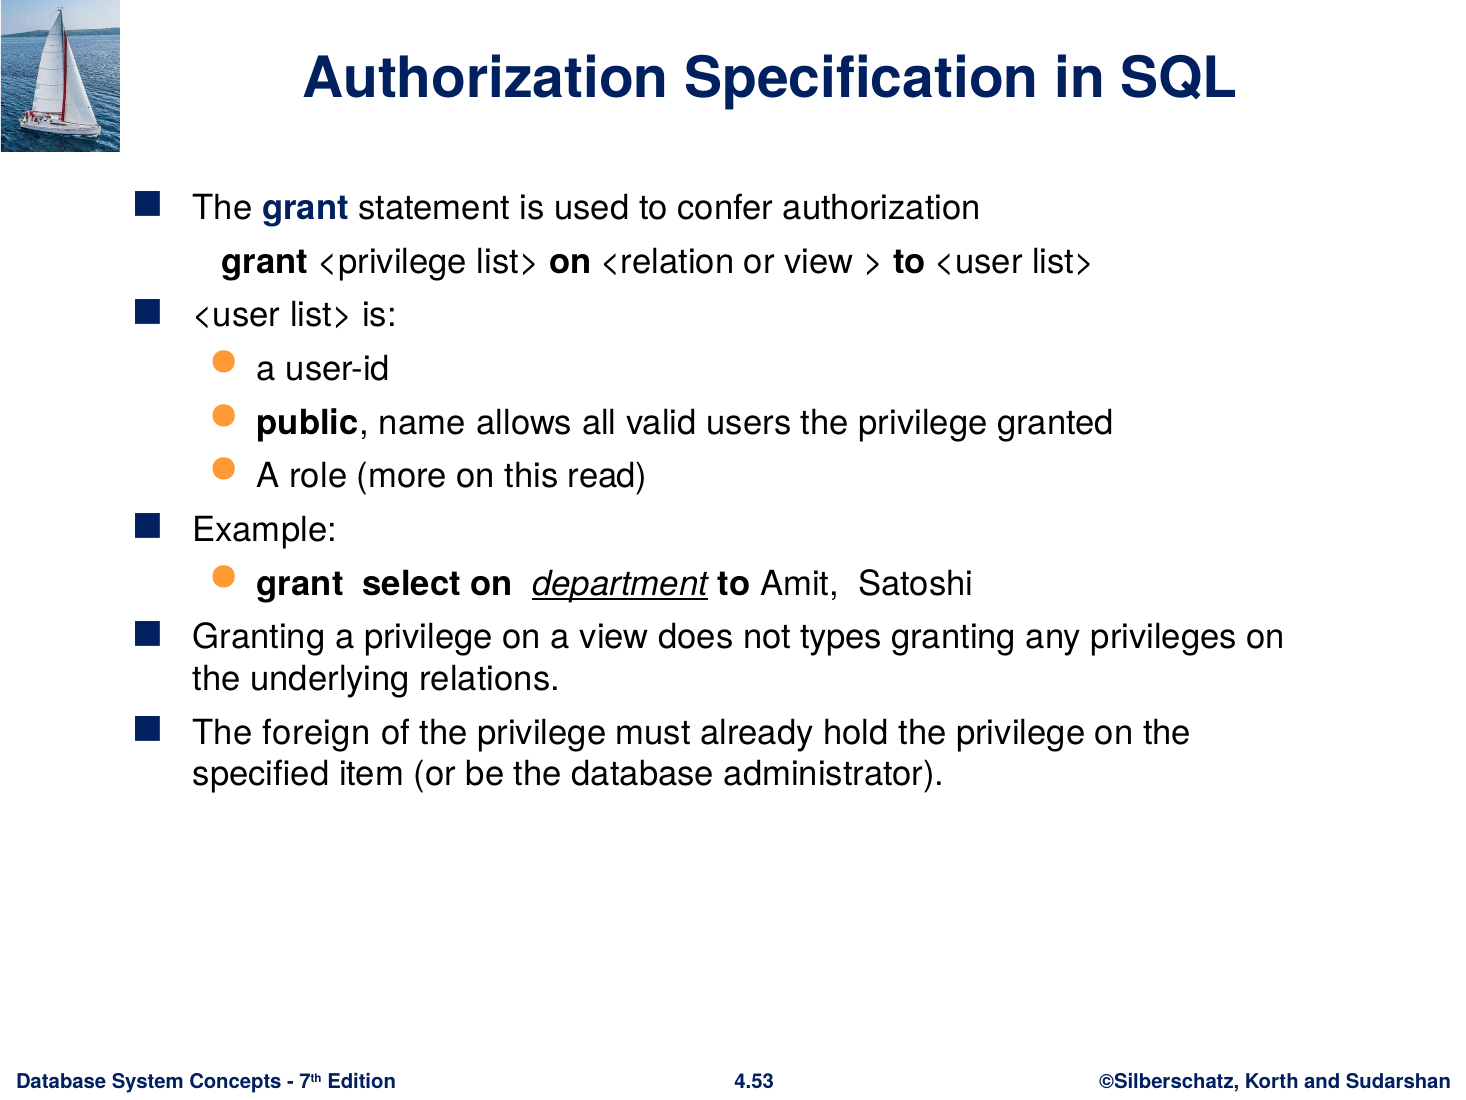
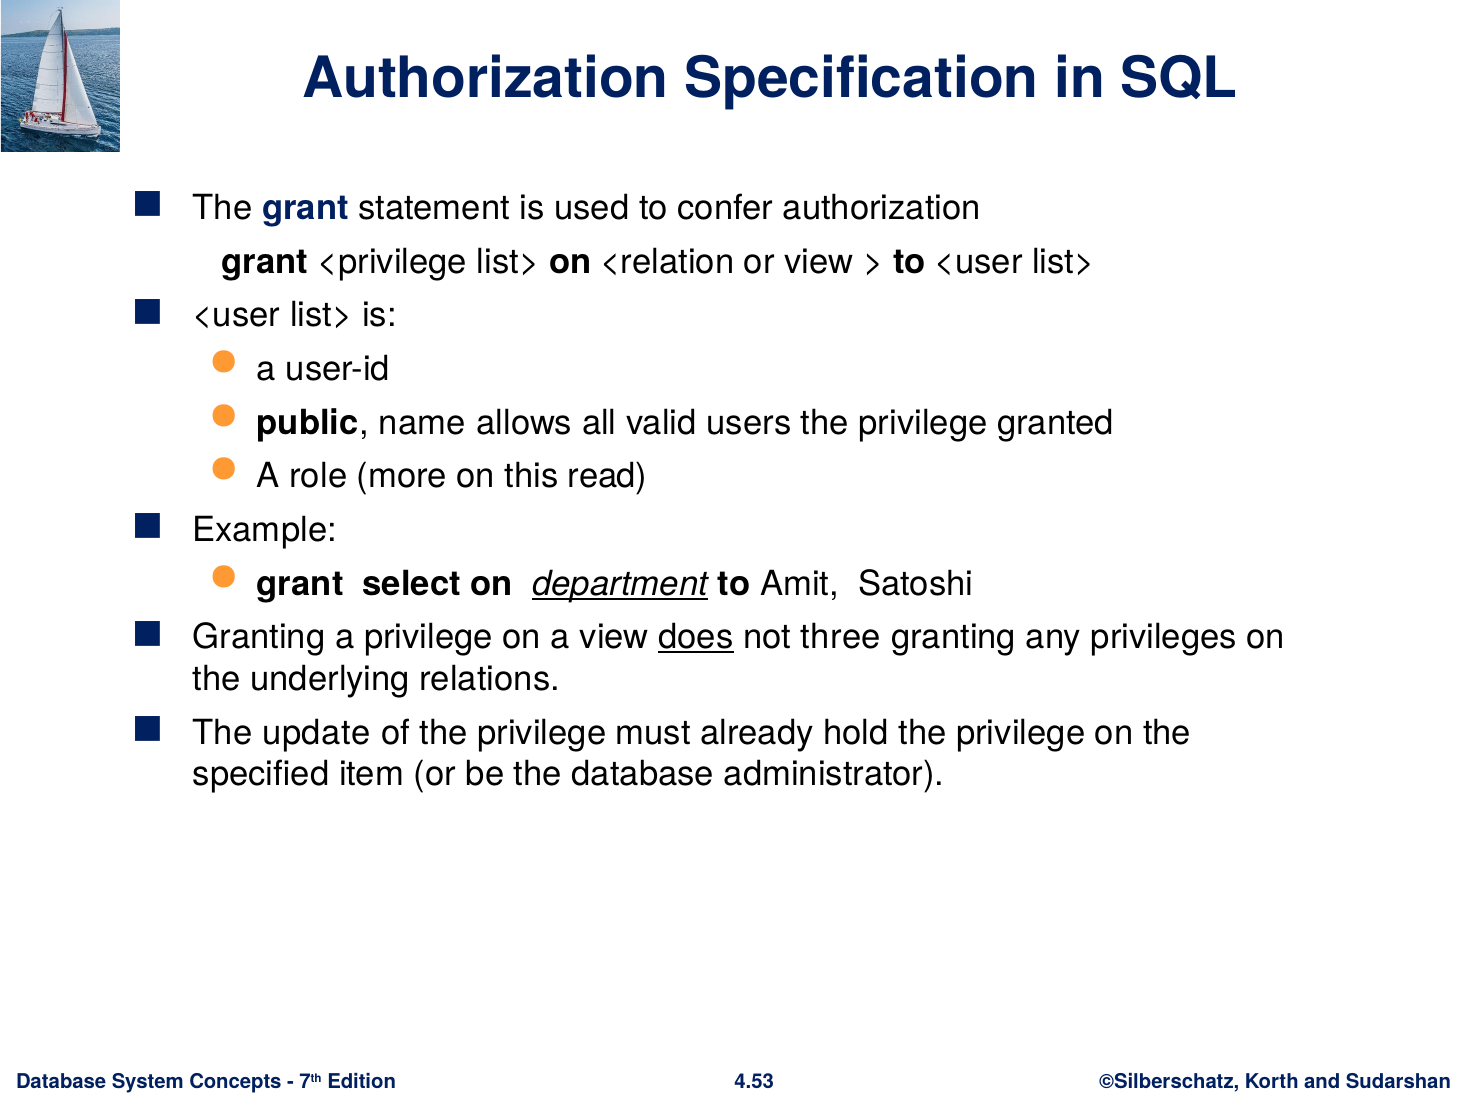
does underline: none -> present
types: types -> three
foreign: foreign -> update
